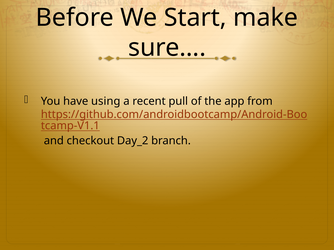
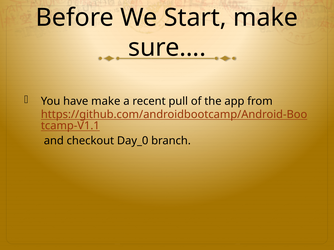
have using: using -> make
Day_2: Day_2 -> Day_0
